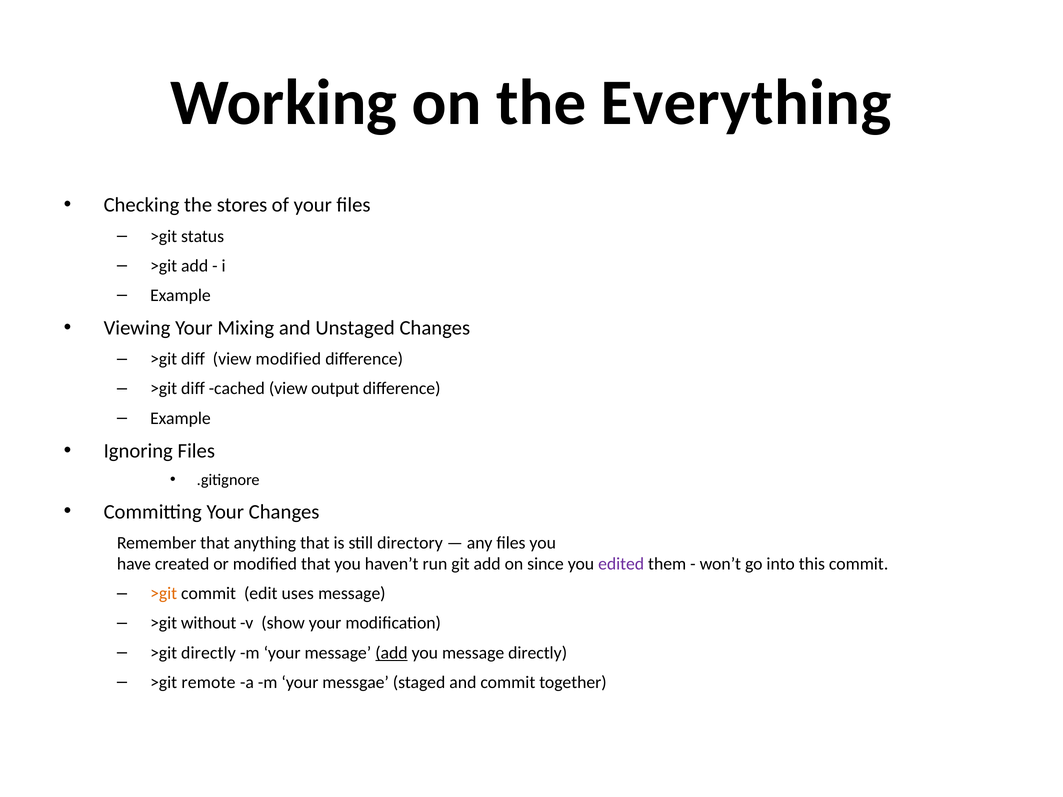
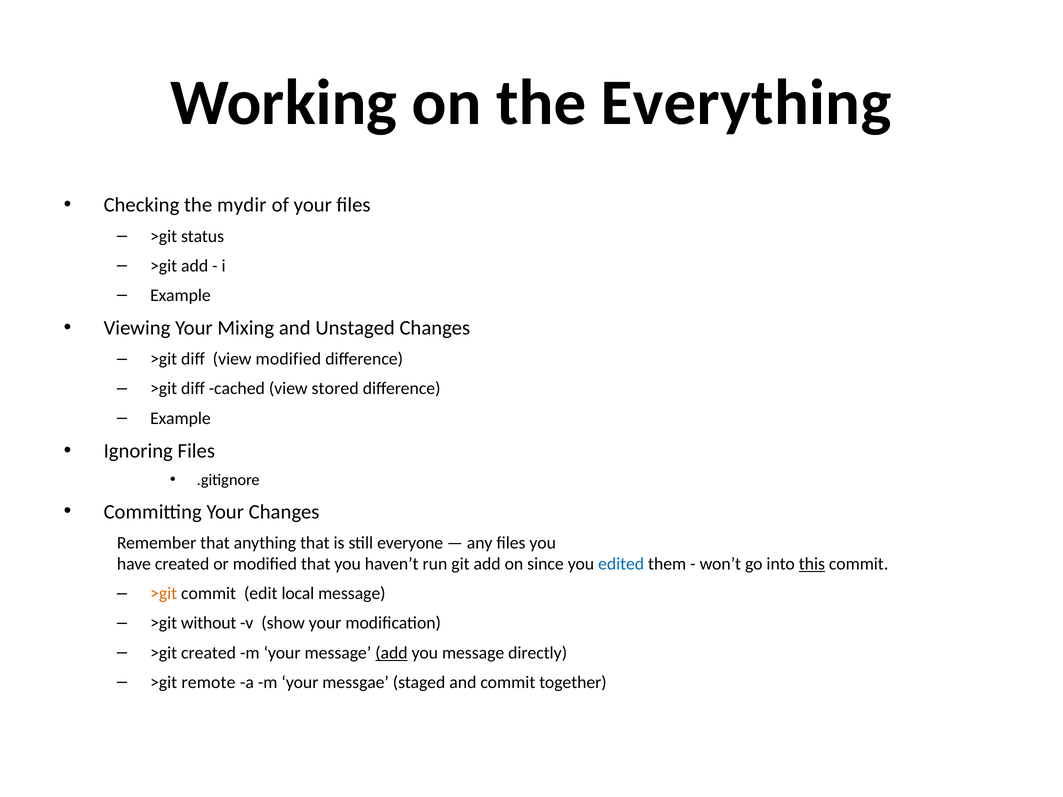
stores: stores -> mydir
output: output -> stored
directory: directory -> everyone
edited colour: purple -> blue
this underline: none -> present
uses: uses -> local
>git directly: directly -> created
